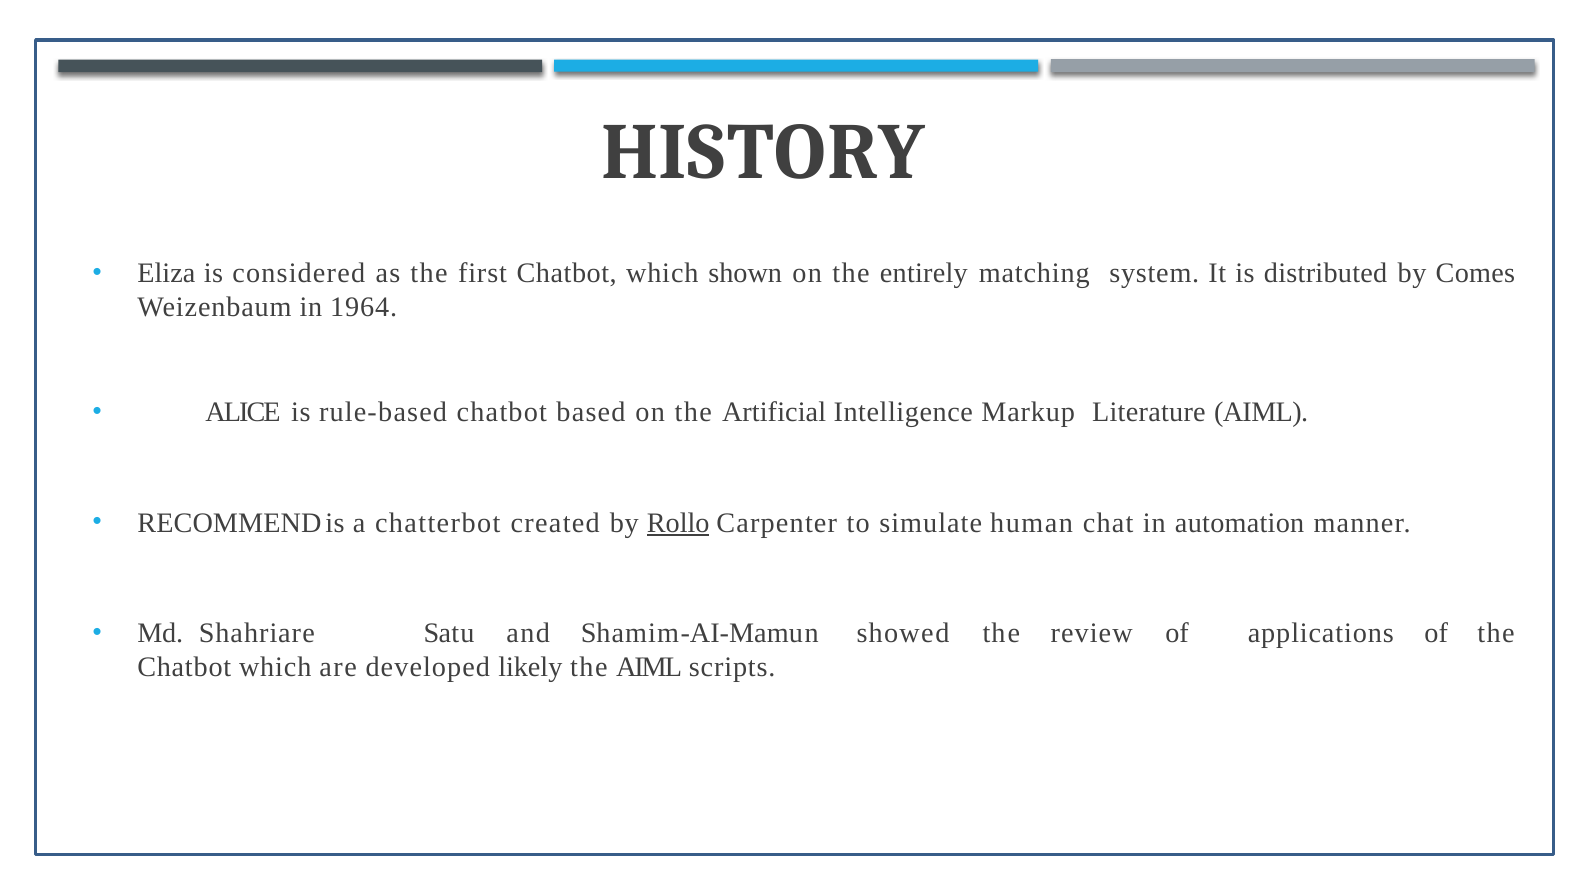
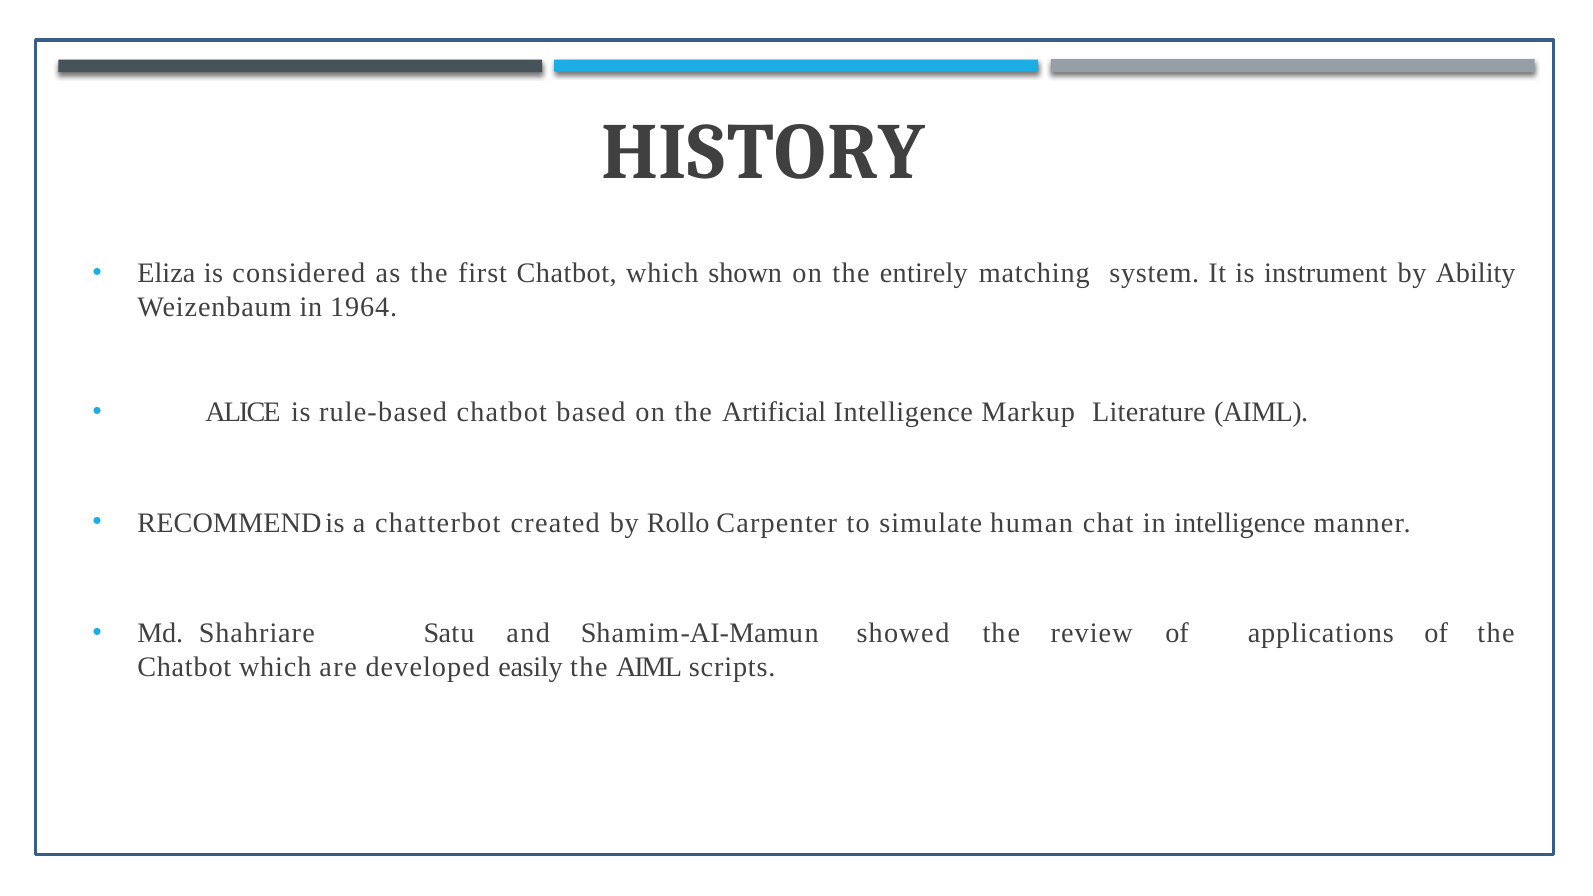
distributed: distributed -> instrument
Comes: Comes -> Ability
Rollo underline: present -> none
in automation: automation -> intelligence
likely: likely -> easily
